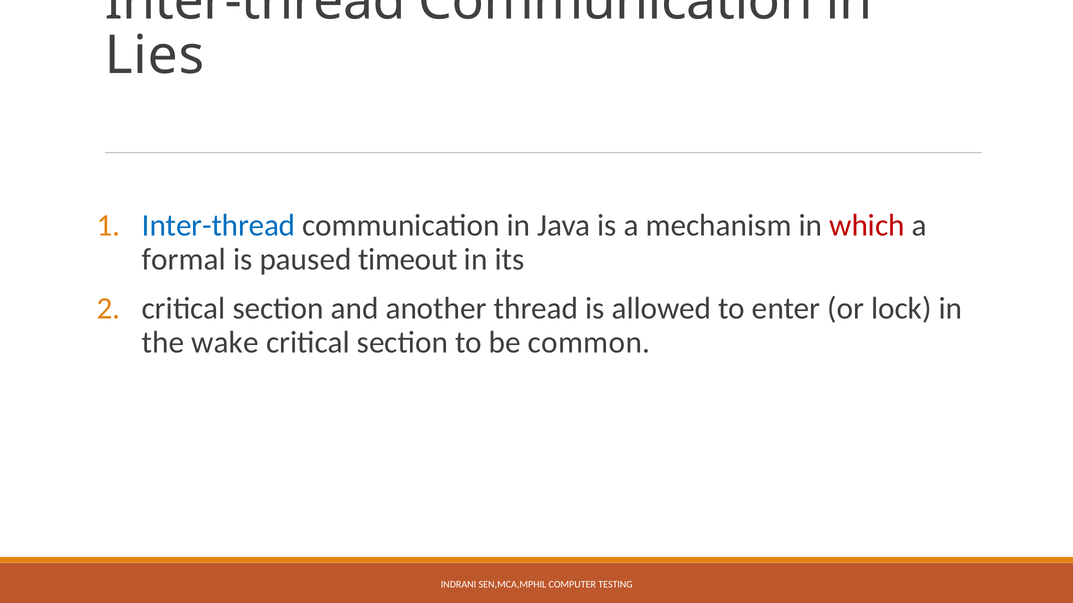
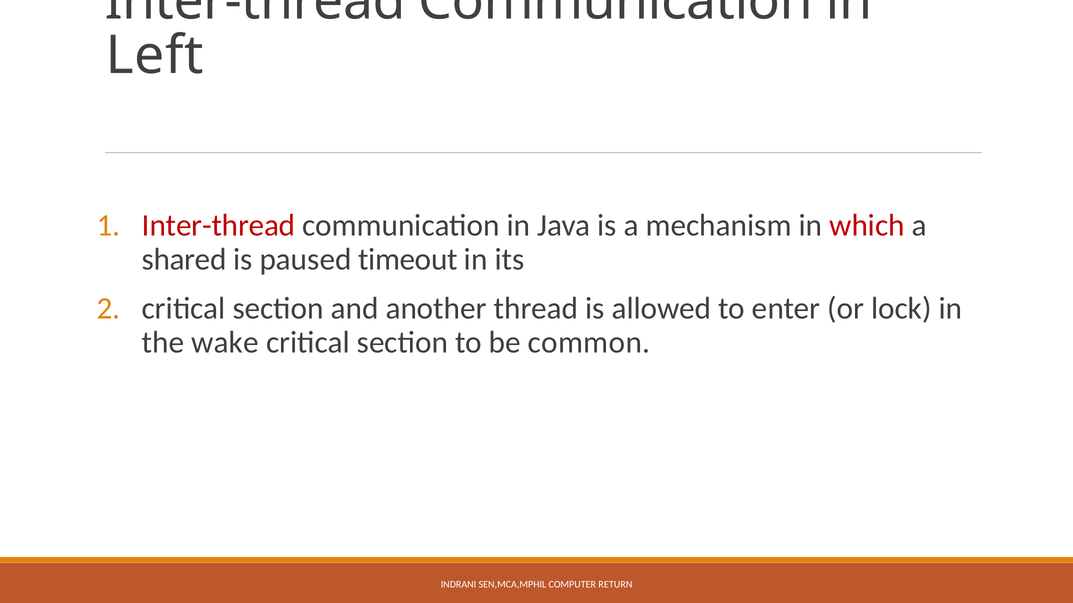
Lies: Lies -> Left
Inter-thread at (219, 226) colour: blue -> red
formal: formal -> shared
TESTING: TESTING -> RETURN
